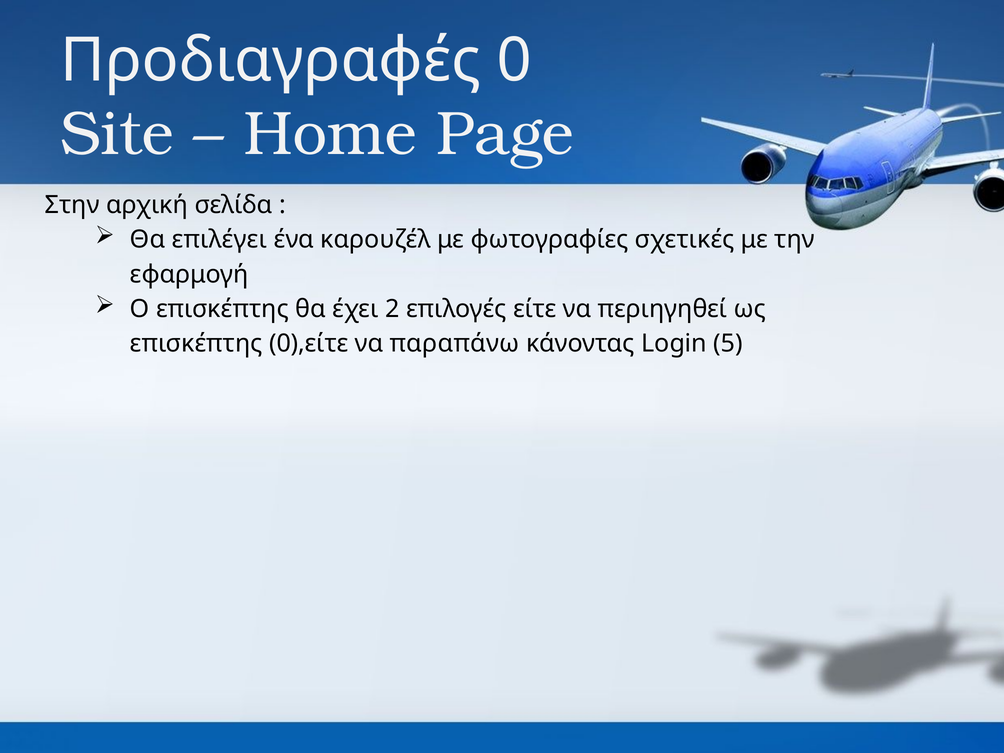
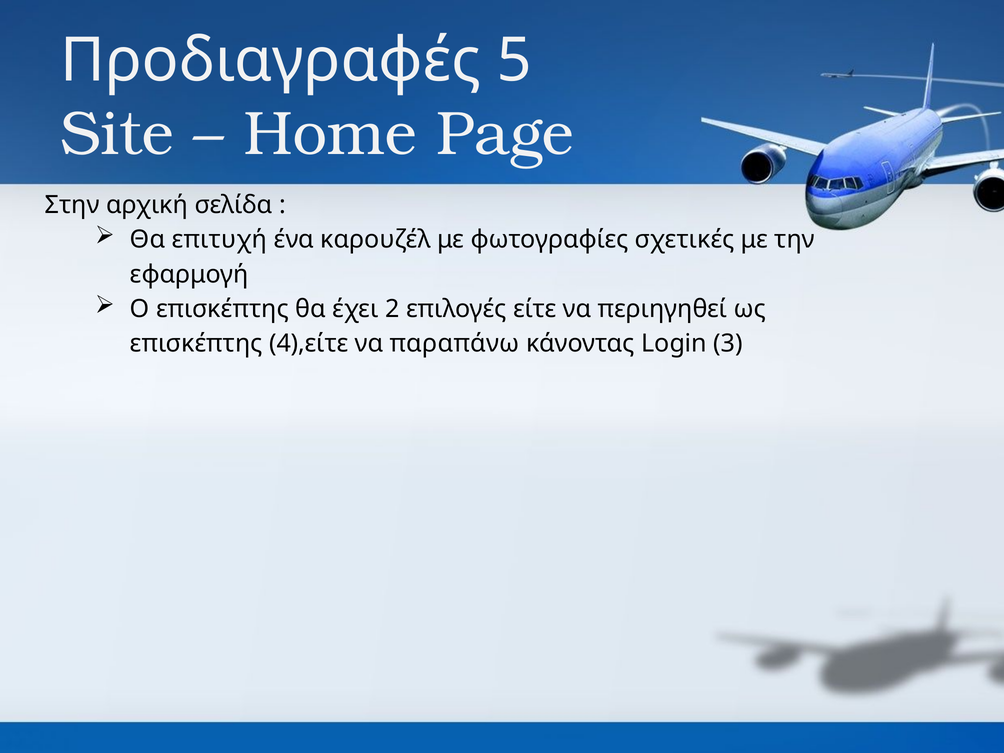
0: 0 -> 5
επιλέγει: επιλέγει -> επιτυχή
0),είτε: 0),είτε -> 4),είτε
5: 5 -> 3
